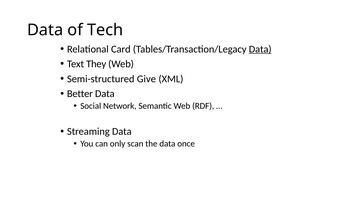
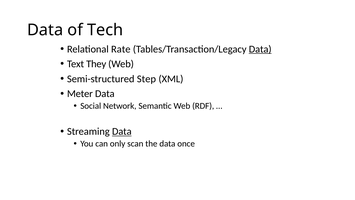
Card: Card -> Rate
Give: Give -> Step
Better: Better -> Meter
Data at (122, 131) underline: none -> present
